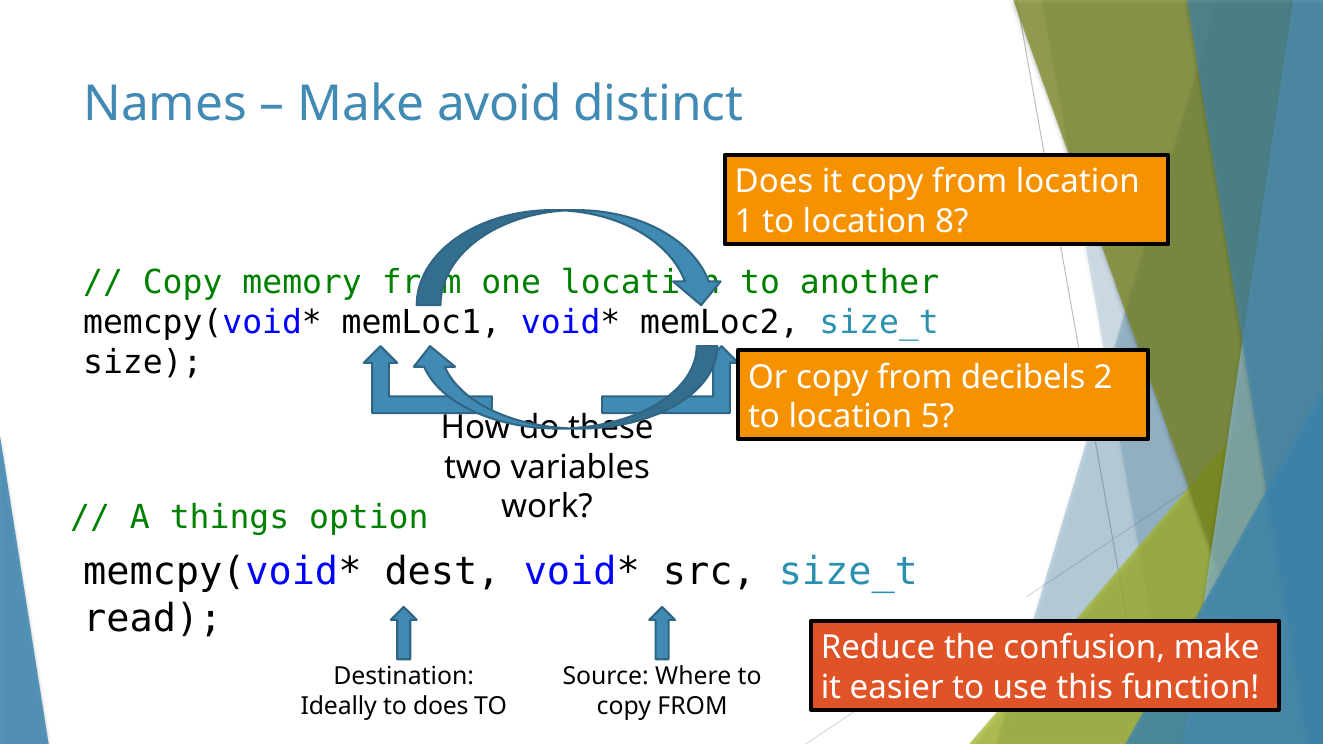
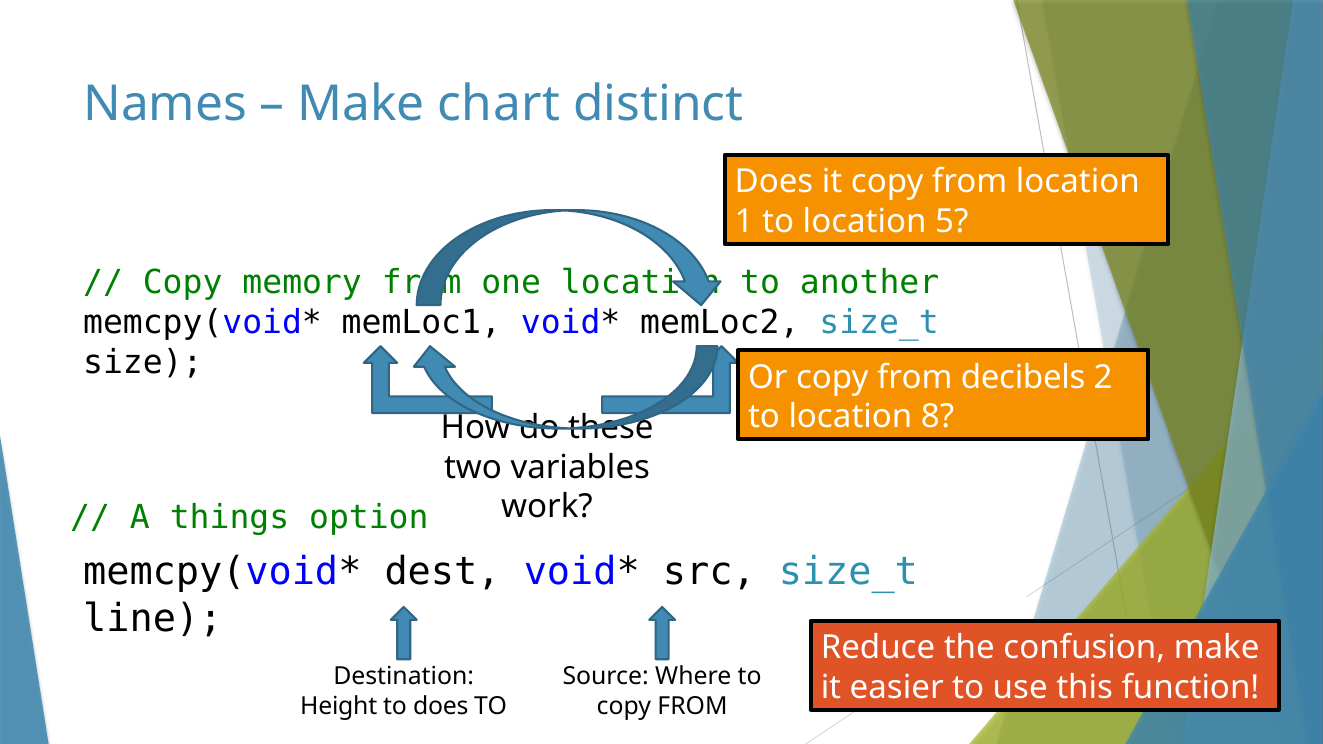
avoid: avoid -> chart
8: 8 -> 5
5: 5 -> 8
read: read -> line
Ideally: Ideally -> Height
